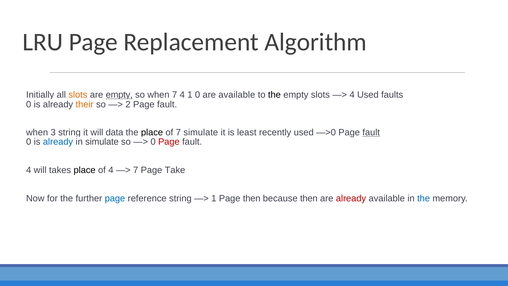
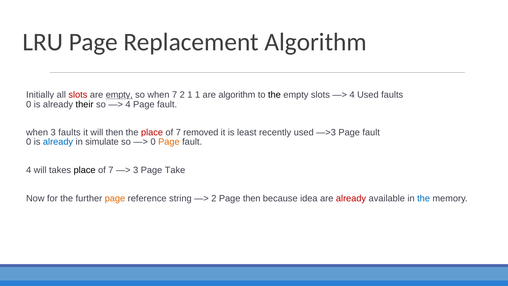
slots at (78, 95) colour: orange -> red
7 4: 4 -> 2
1 0: 0 -> 1
are available: available -> algorithm
their colour: orange -> black
2 at (128, 104): 2 -> 4
3 string: string -> faults
will data: data -> then
place at (152, 132) colour: black -> red
7 simulate: simulate -> removed
—>0: —>0 -> —>3
fault at (371, 132) underline: present -> none
Page at (169, 142) colour: red -> orange
4 at (111, 170): 4 -> 7
7 at (136, 170): 7 -> 3
page at (115, 198) colour: blue -> orange
1 at (214, 198): 1 -> 2
because then: then -> idea
